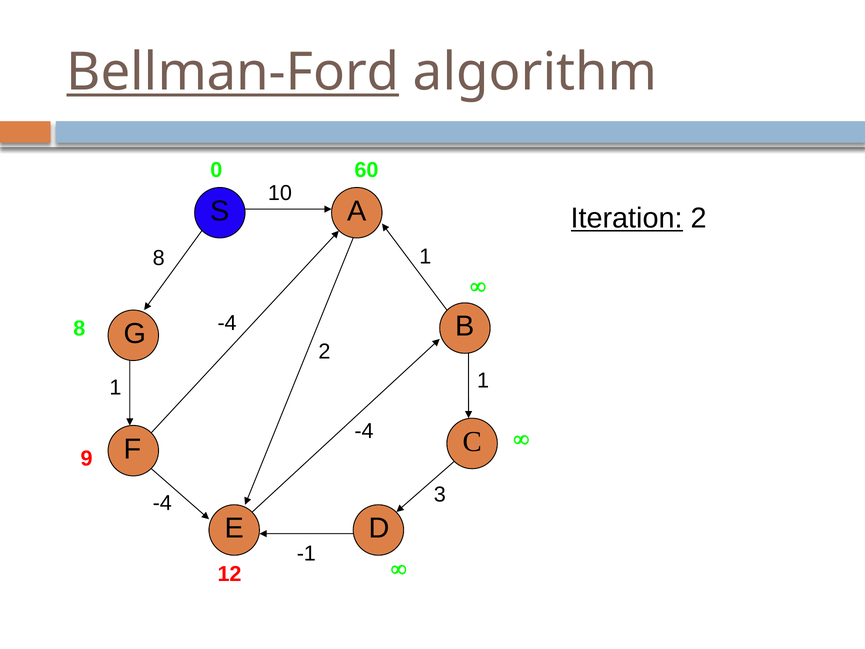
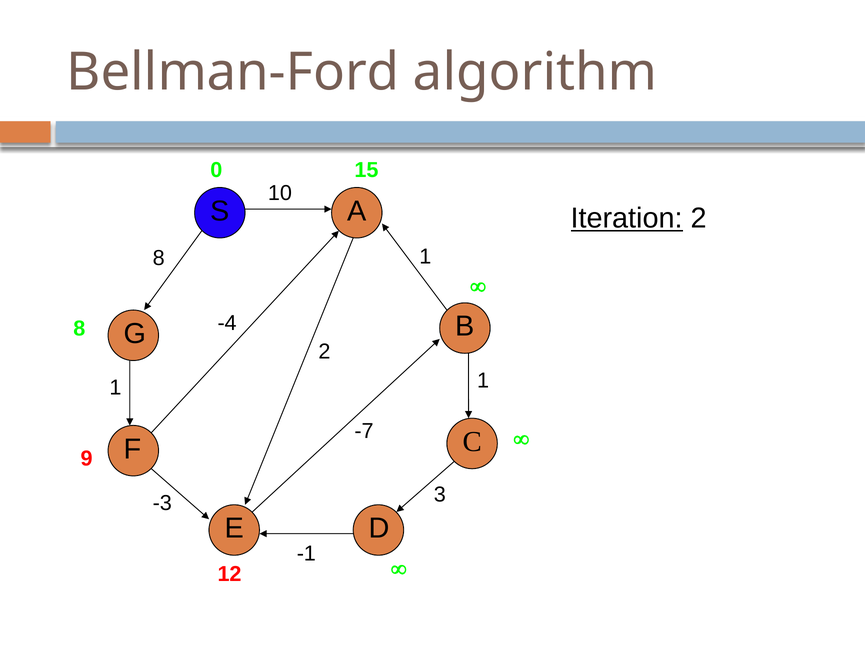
Bellman-Ford underline: present -> none
60: 60 -> 15
-4 at (364, 431): -4 -> -7
-4 at (162, 503): -4 -> -3
